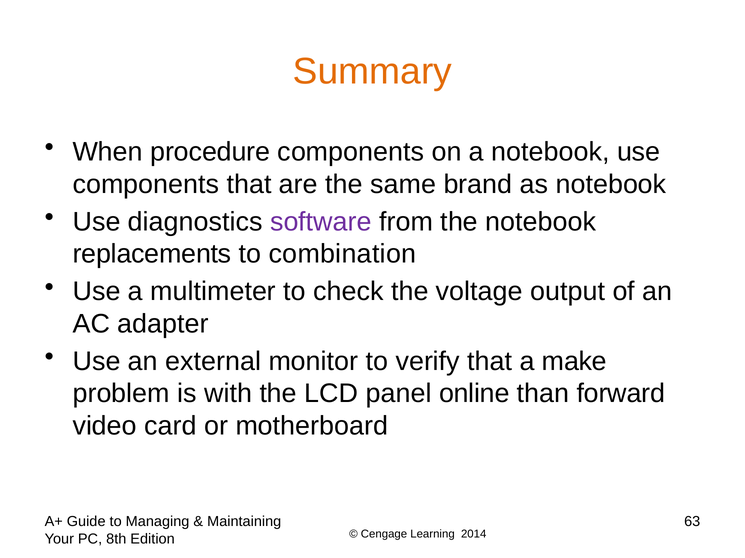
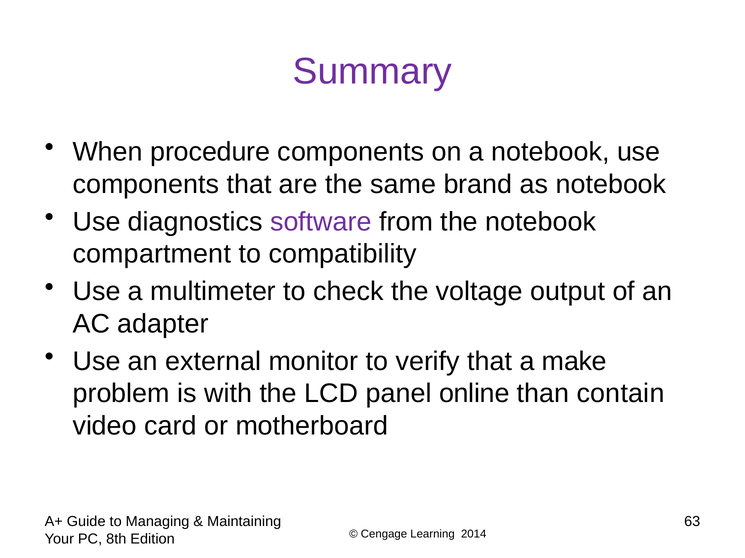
Summary colour: orange -> purple
replacements: replacements -> compartment
combination: combination -> compatibility
forward: forward -> contain
